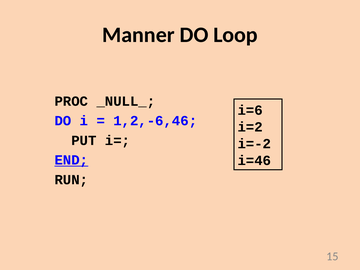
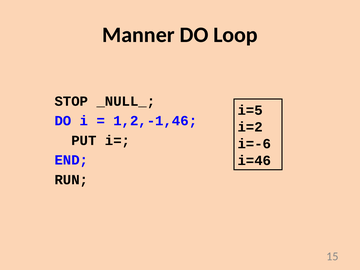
PROC: PROC -> STOP
i=6: i=6 -> i=5
1,2,-6,46: 1,2,-6,46 -> 1,2,-1,46
i=-2: i=-2 -> i=-6
END underline: present -> none
